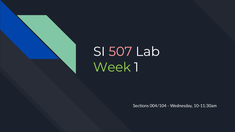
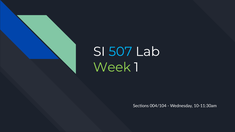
507 colour: pink -> light blue
